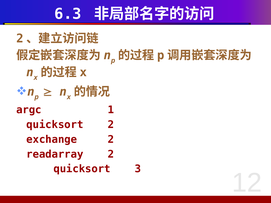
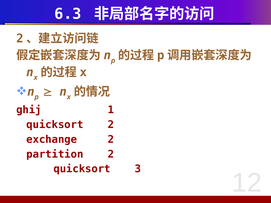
argc: argc -> ghij
readarray: readarray -> partition
